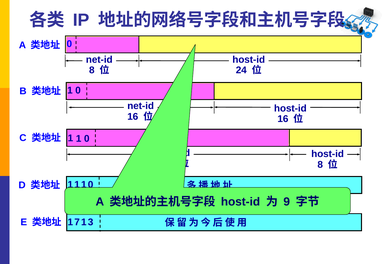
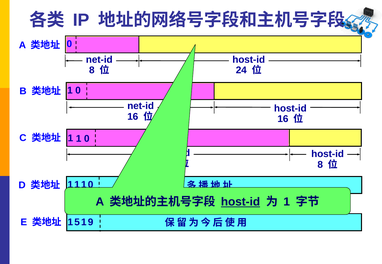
host-id at (240, 202) underline: none -> present
9 at (287, 202): 9 -> 1
7: 7 -> 5
3: 3 -> 9
